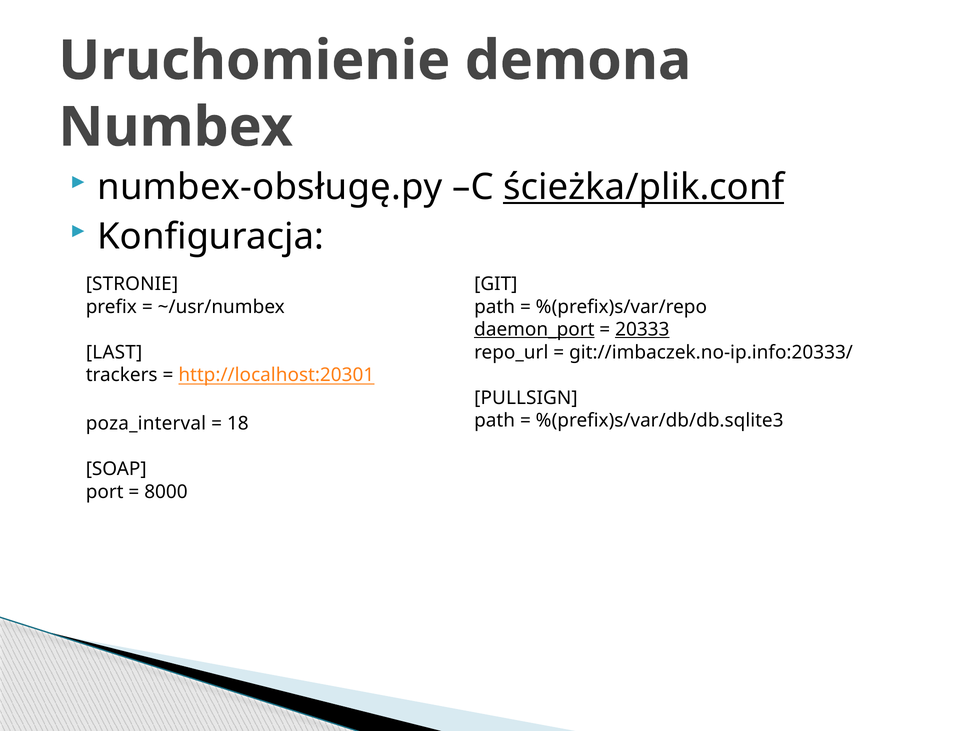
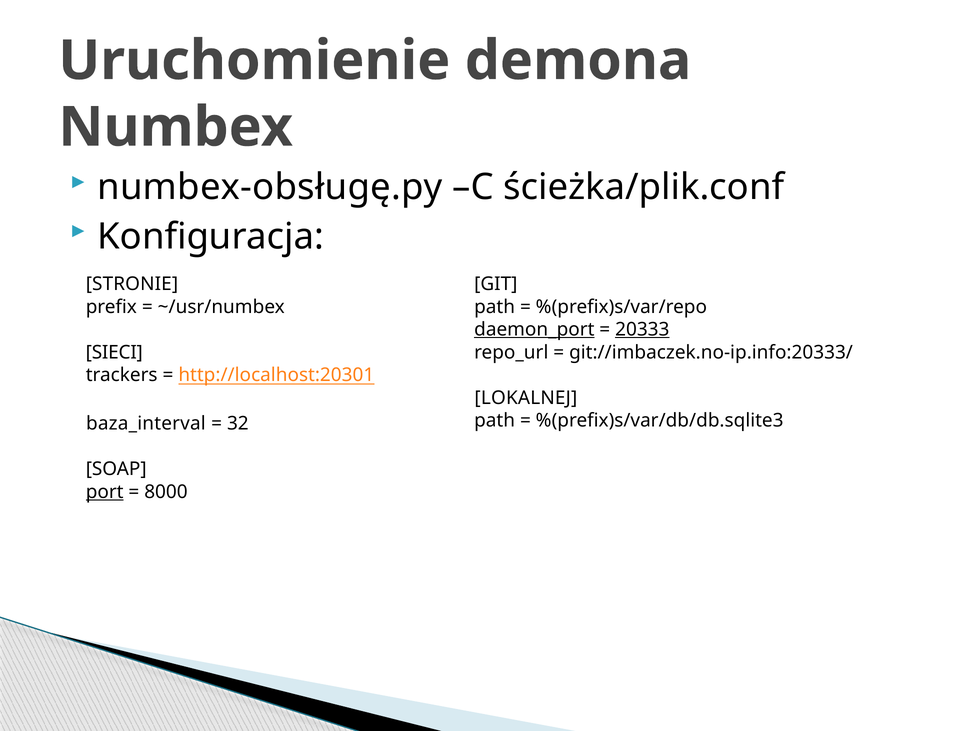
ścieżka/plik.conf underline: present -> none
LAST: LAST -> SIECI
PULLSIGN: PULLSIGN -> LOKALNEJ
poza_interval: poza_interval -> baza_interval
18: 18 -> 32
port underline: none -> present
